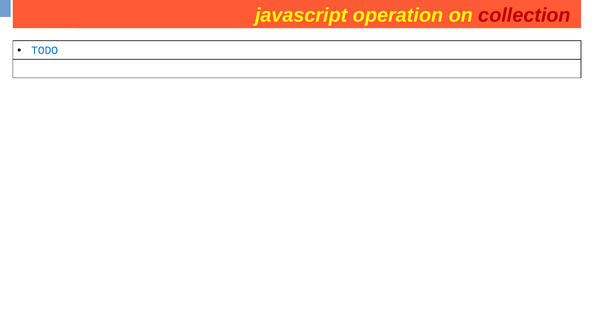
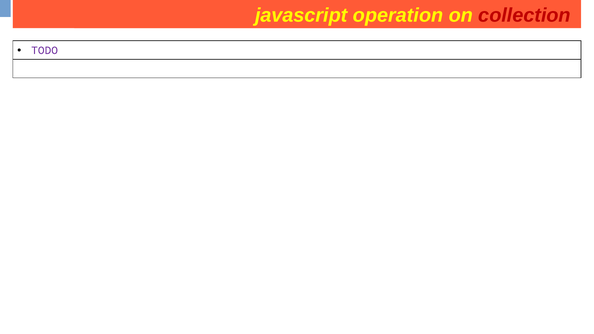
TODO colour: blue -> purple
